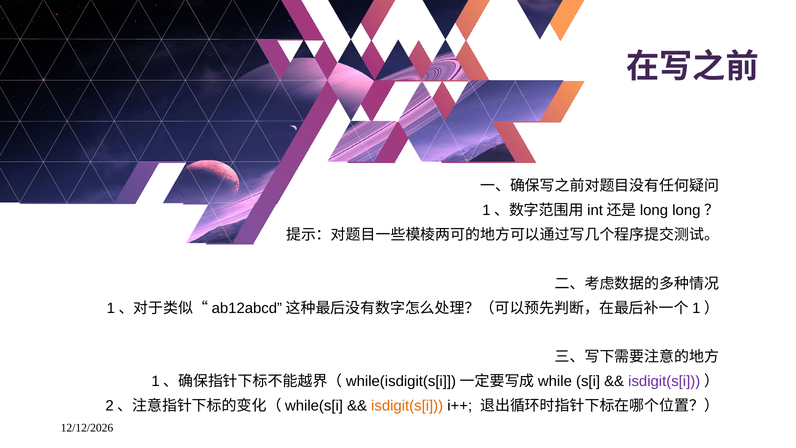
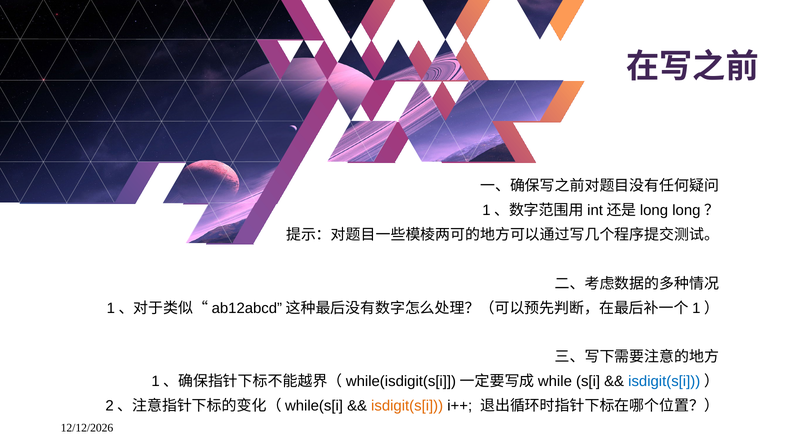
isdigit(s[i at (664, 381) colour: purple -> blue
